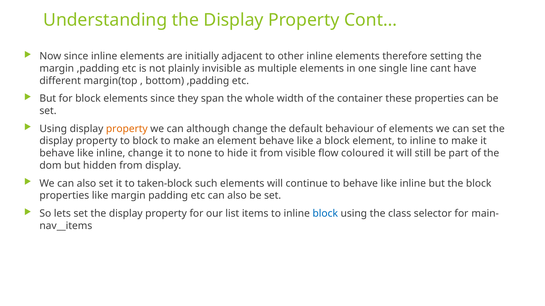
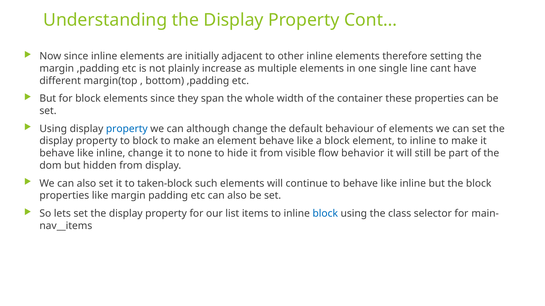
invisible: invisible -> increase
property at (127, 129) colour: orange -> blue
coloured: coloured -> behavior
